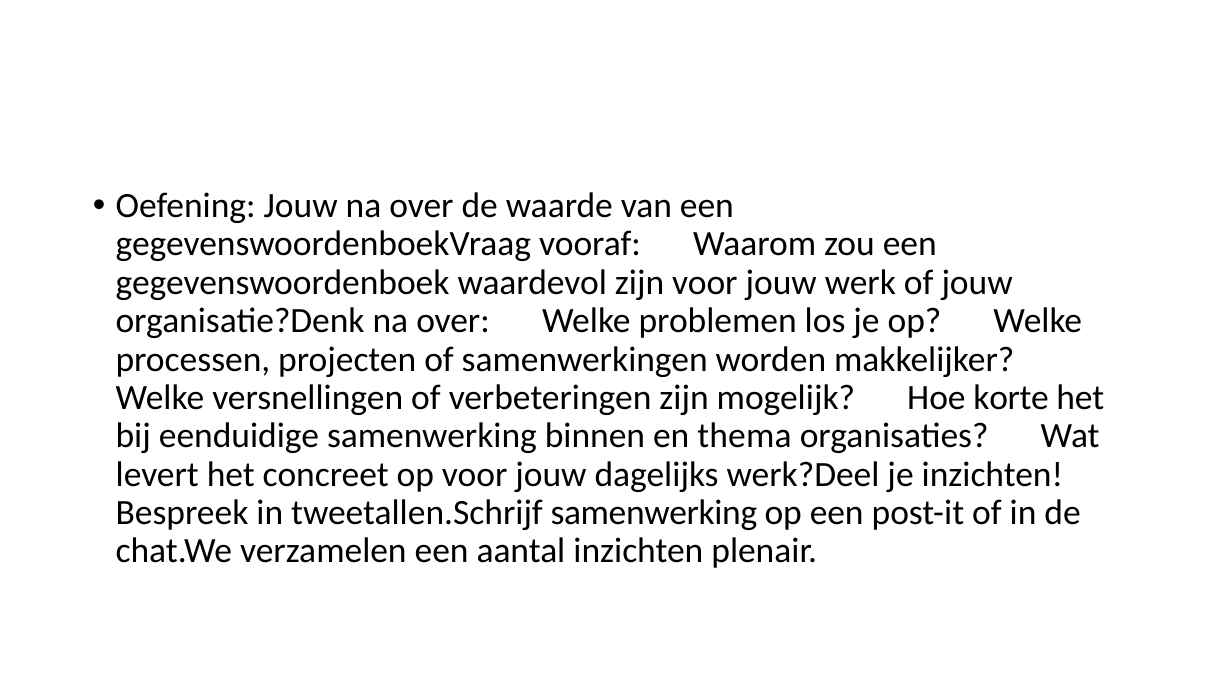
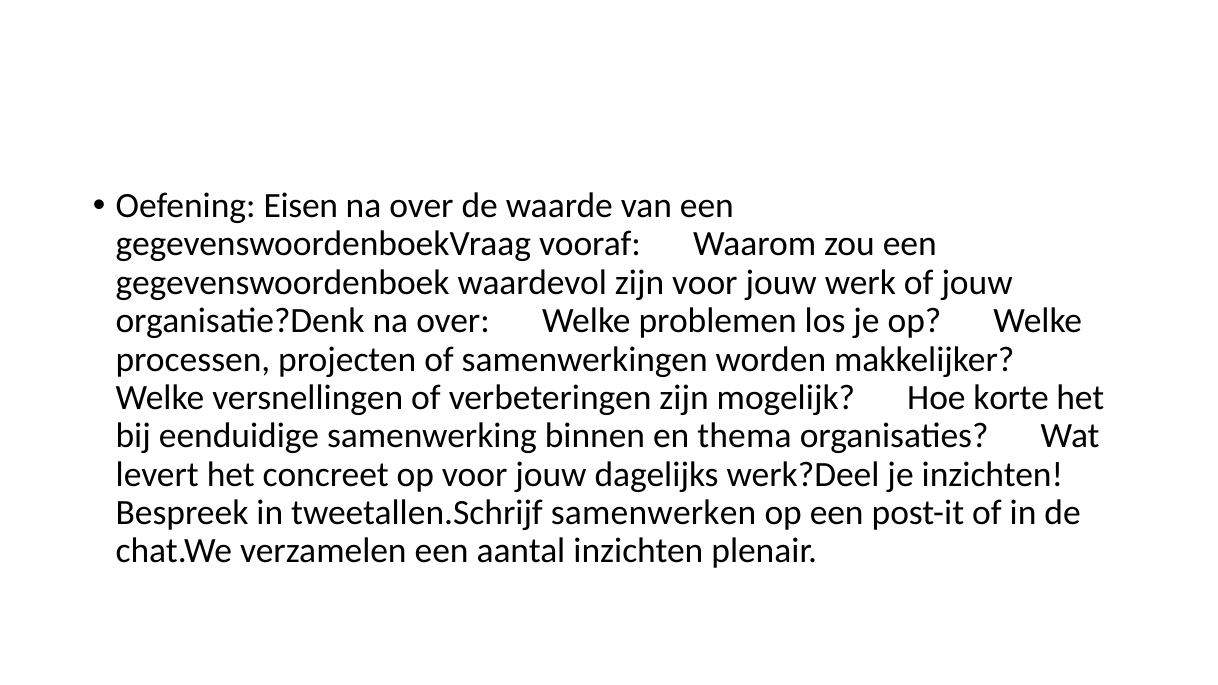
Oefening Jouw: Jouw -> Eisen
tweetallen.Schrijf samenwerking: samenwerking -> samenwerken
